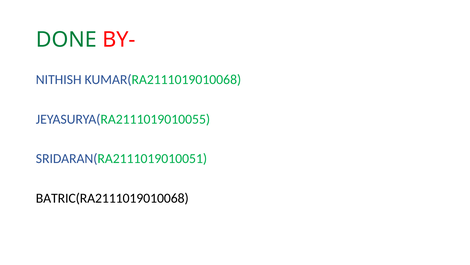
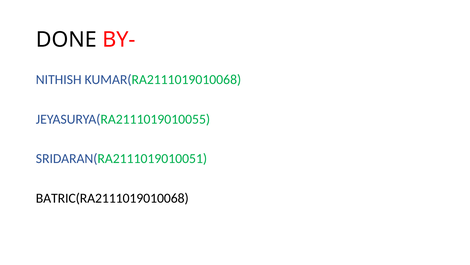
DONE colour: green -> black
